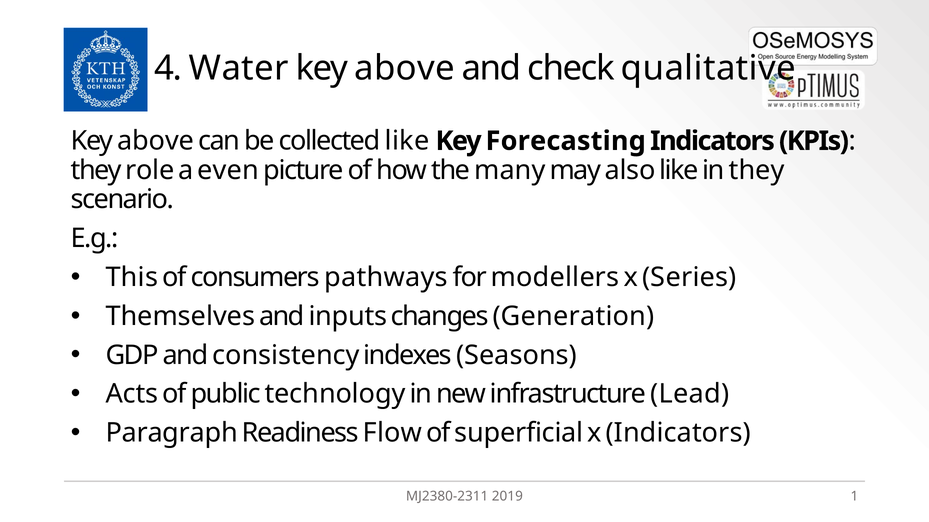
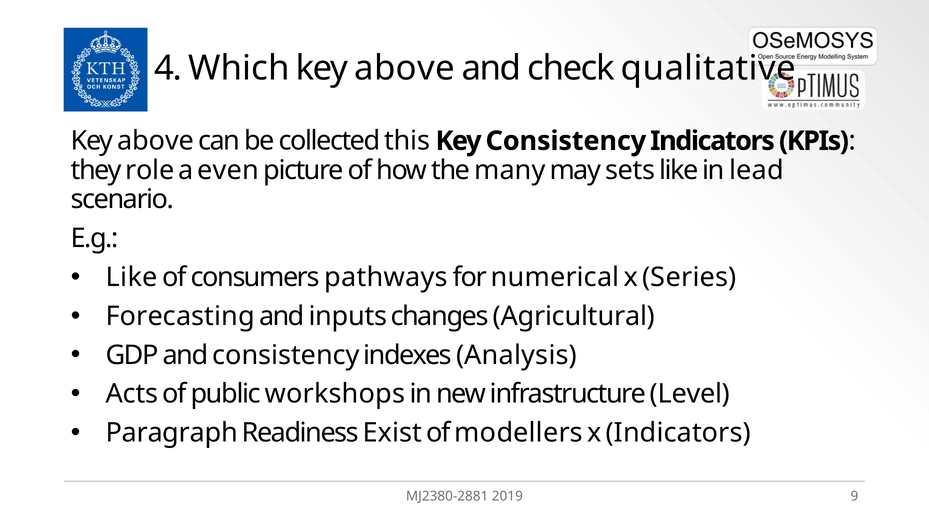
Water: Water -> Which
collected like: like -> this
Key Forecasting: Forecasting -> Consistency
also: also -> sets
in they: they -> lead
This at (132, 278): This -> Like
modellers: modellers -> numerical
Themselves: Themselves -> Forecasting
Generation: Generation -> Agricultural
Seasons: Seasons -> Analysis
technology: technology -> workshops
Lead: Lead -> Level
Flow: Flow -> Exist
superficial: superficial -> modellers
MJ2380-2311: MJ2380-2311 -> MJ2380-2881
1: 1 -> 9
